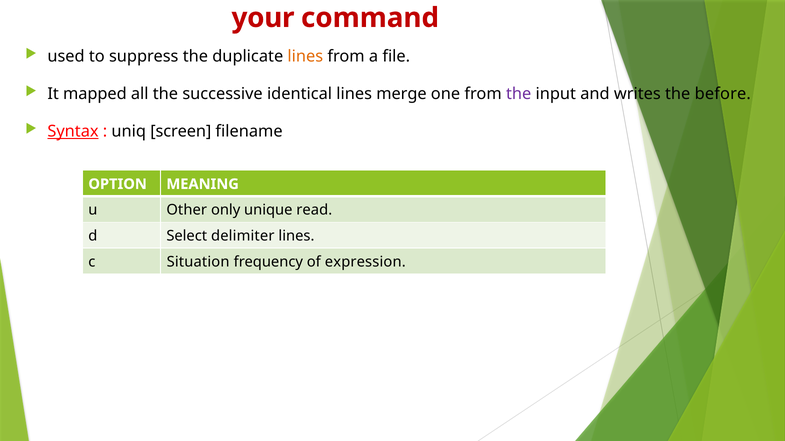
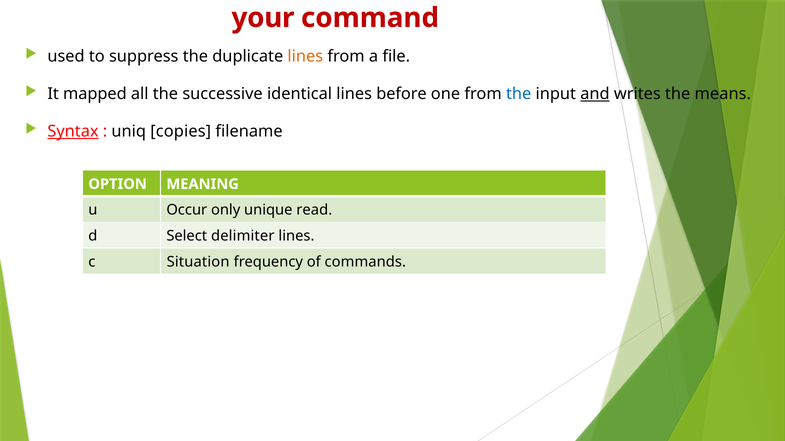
merge: merge -> before
the at (519, 94) colour: purple -> blue
and underline: none -> present
before: before -> means
screen: screen -> copies
Other: Other -> Occur
expression: expression -> commands
